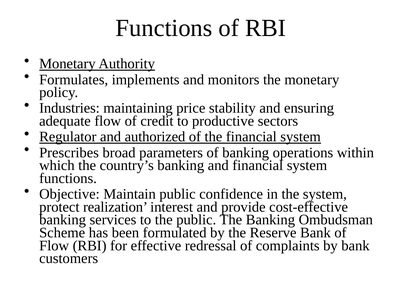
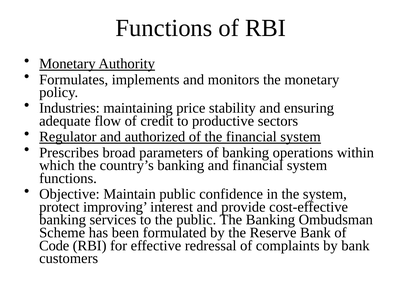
realization: realization -> improving
Flow at (54, 245): Flow -> Code
